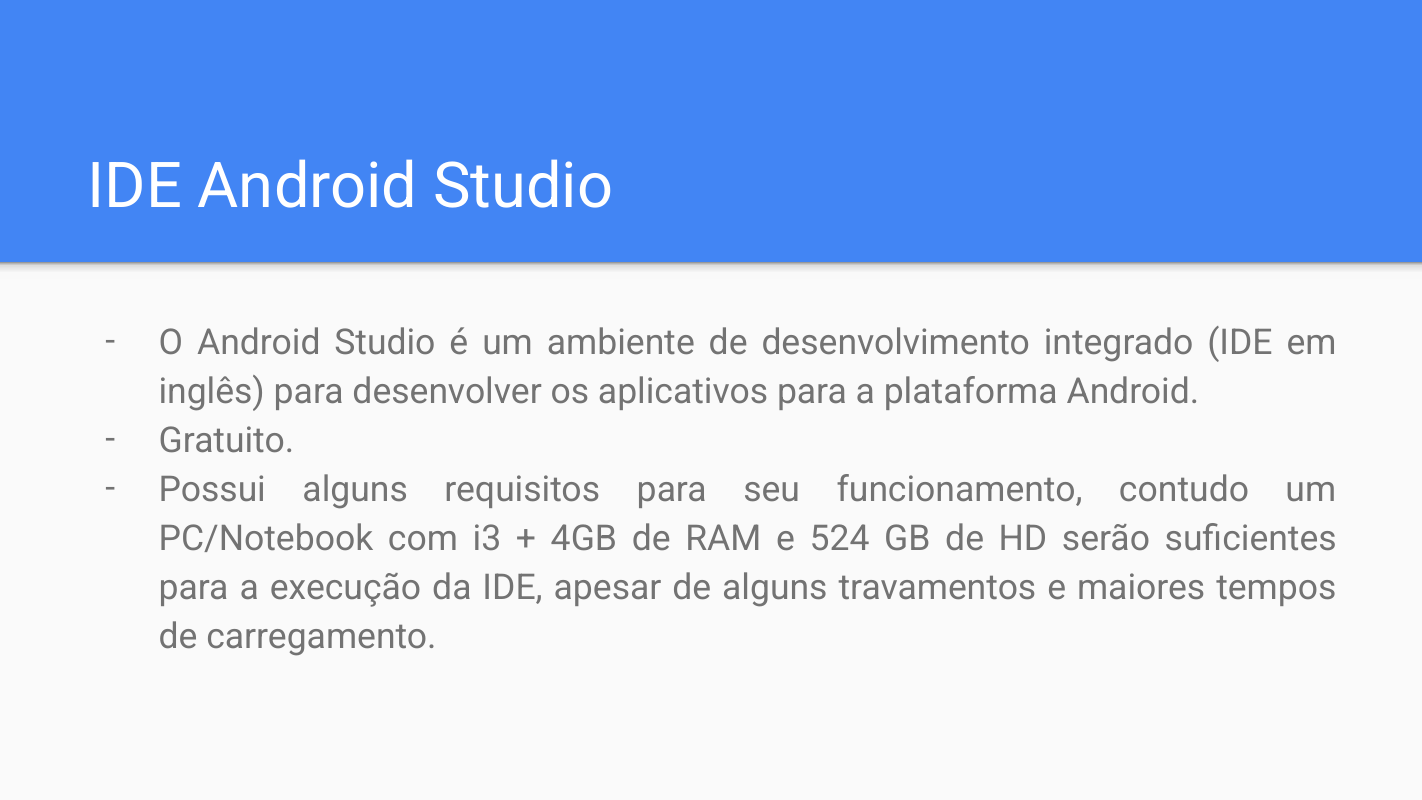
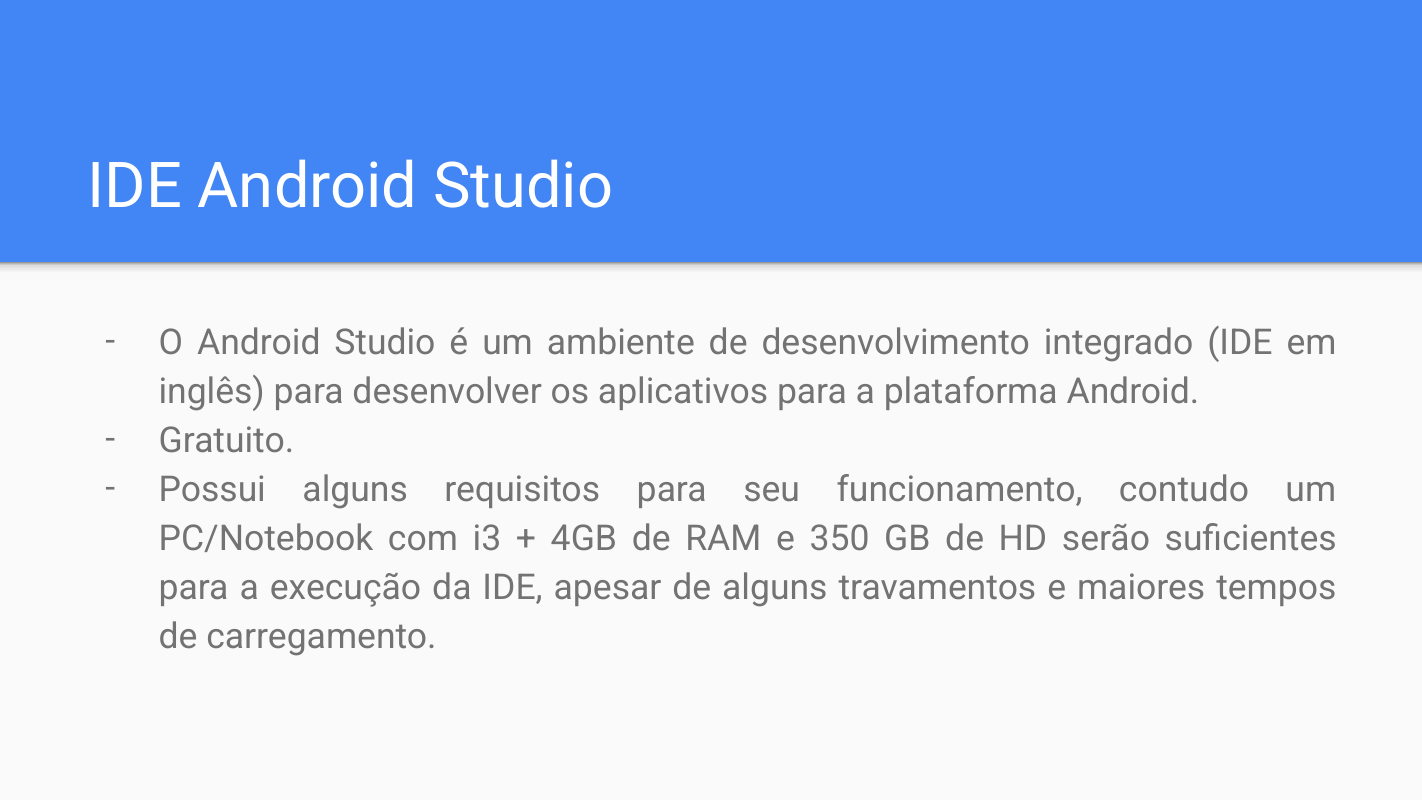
524: 524 -> 350
